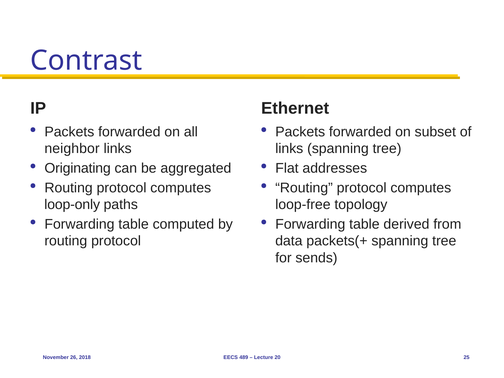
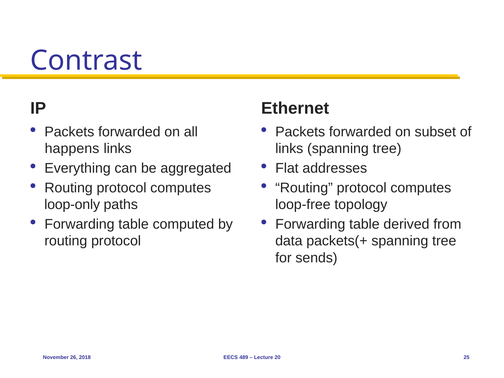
neighbor: neighbor -> happens
Originating: Originating -> Everything
